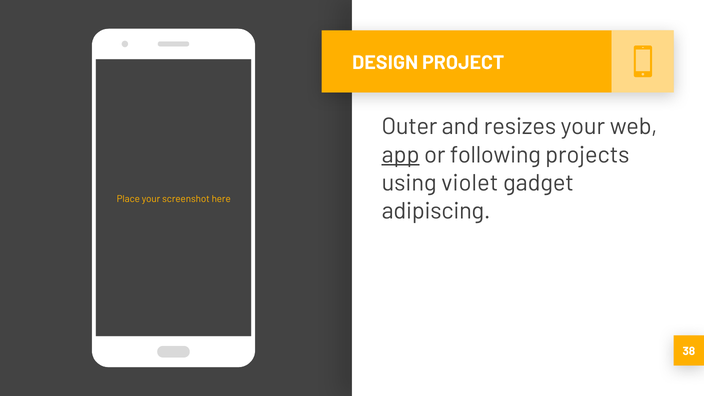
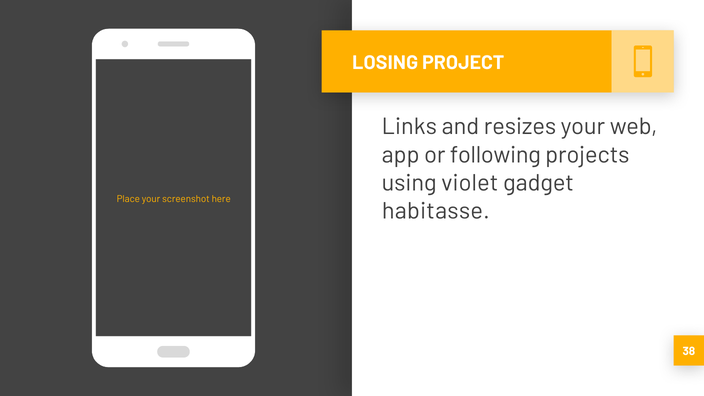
DESIGN: DESIGN -> LOSING
Outer: Outer -> Links
app underline: present -> none
adipiscing: adipiscing -> habitasse
